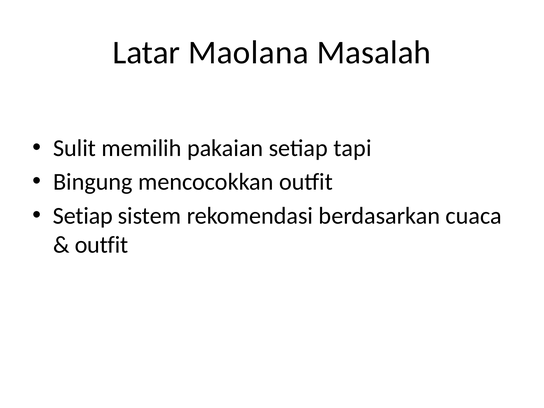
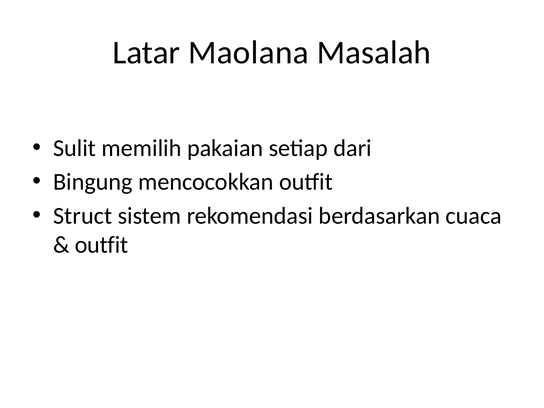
tapi: tapi -> dari
Setiap at (83, 216): Setiap -> Struct
